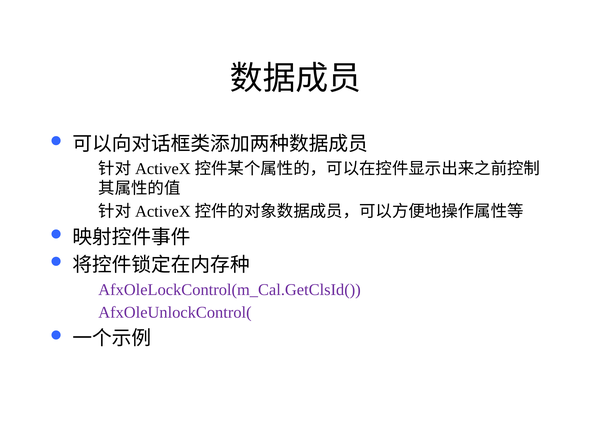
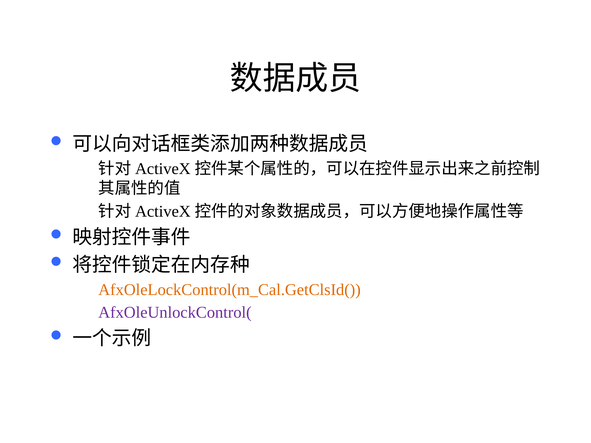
AfxOleLockControl(m_Cal.GetClsId( colour: purple -> orange
